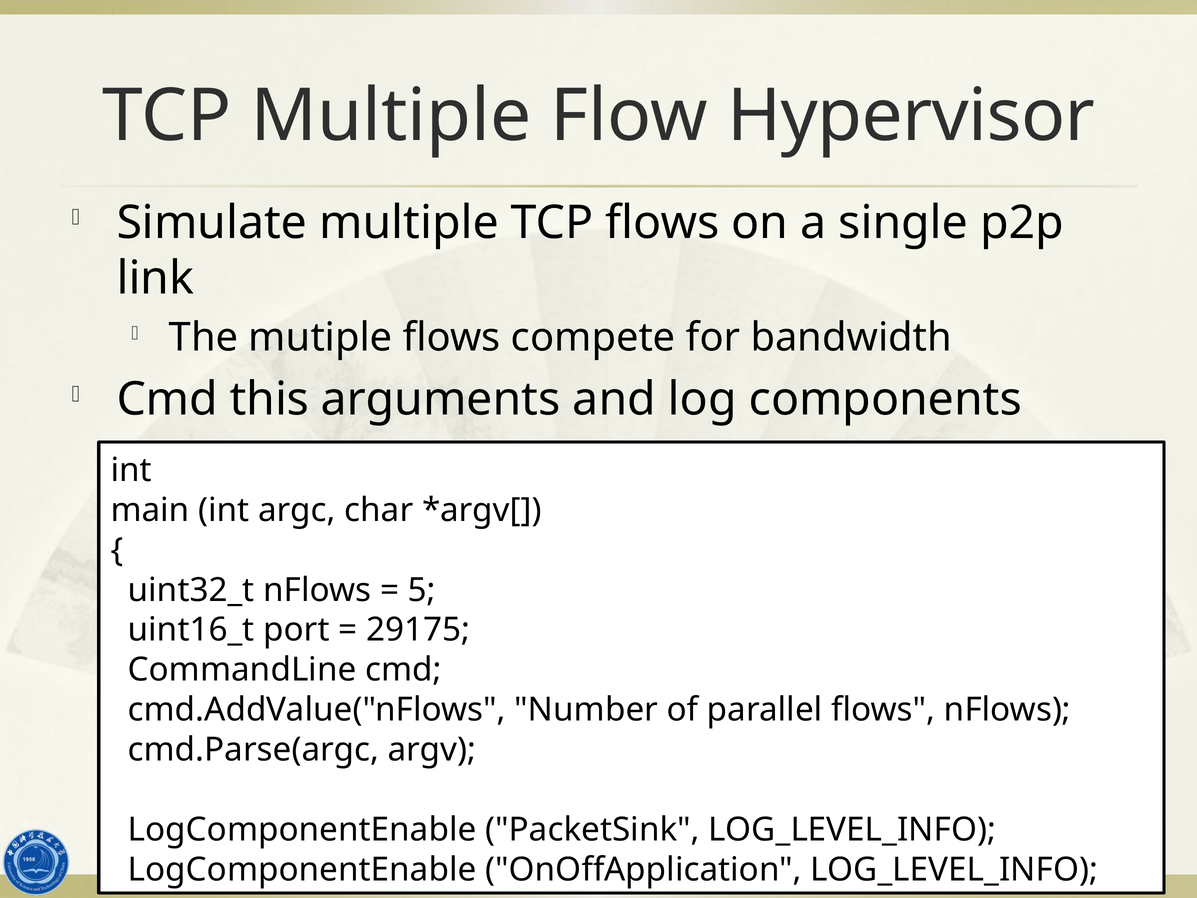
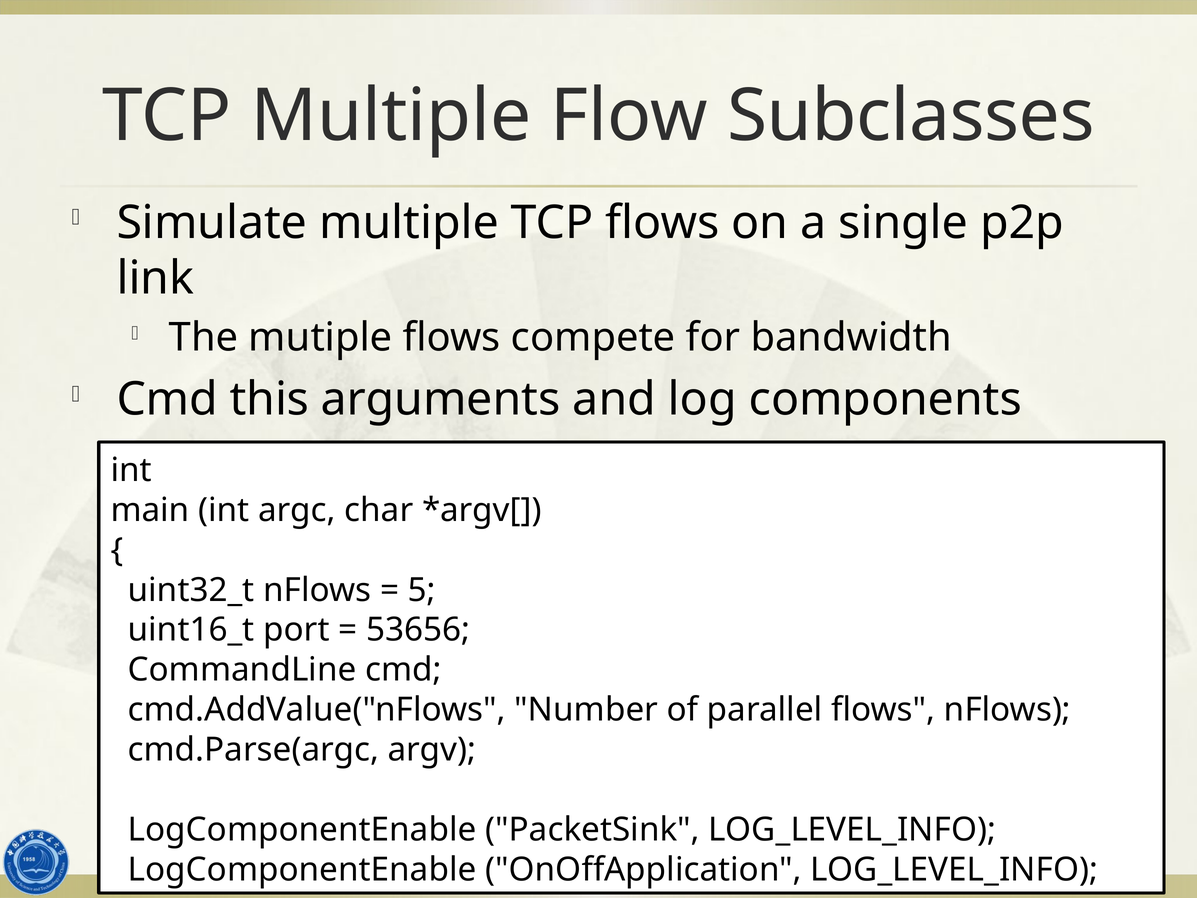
Hypervisor: Hypervisor -> Subclasses
29175: 29175 -> 53656
